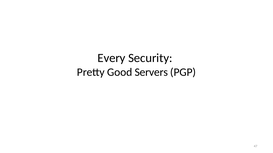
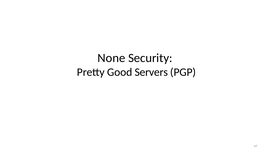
Every: Every -> None
